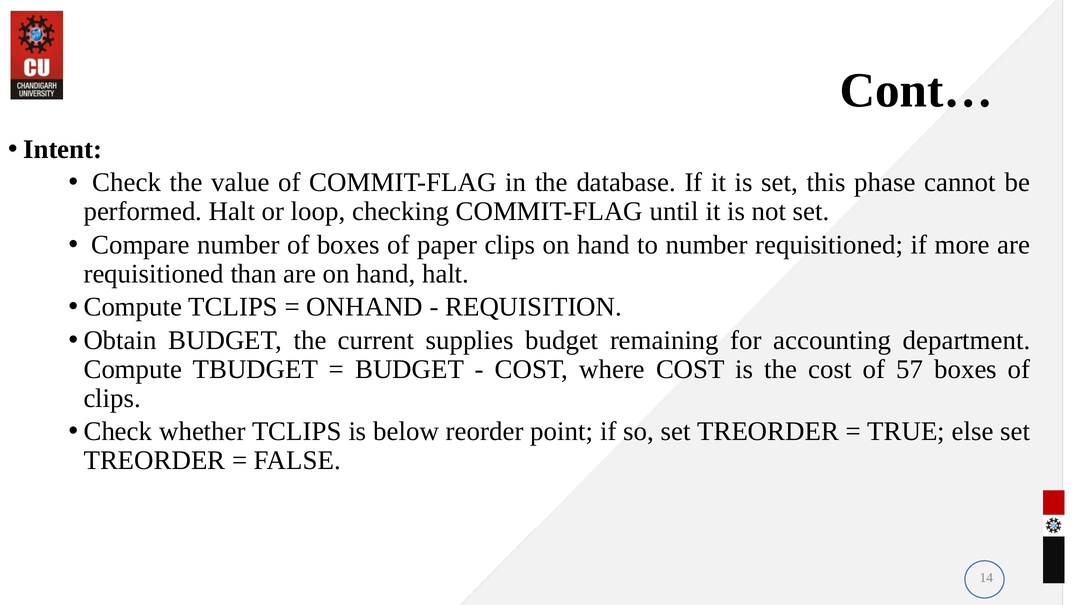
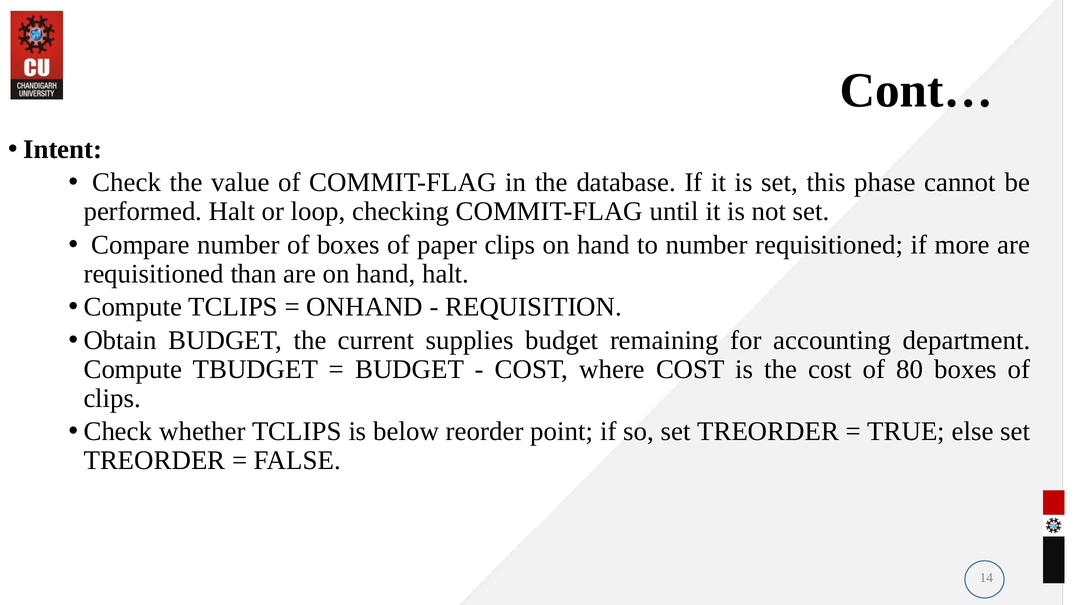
57: 57 -> 80
